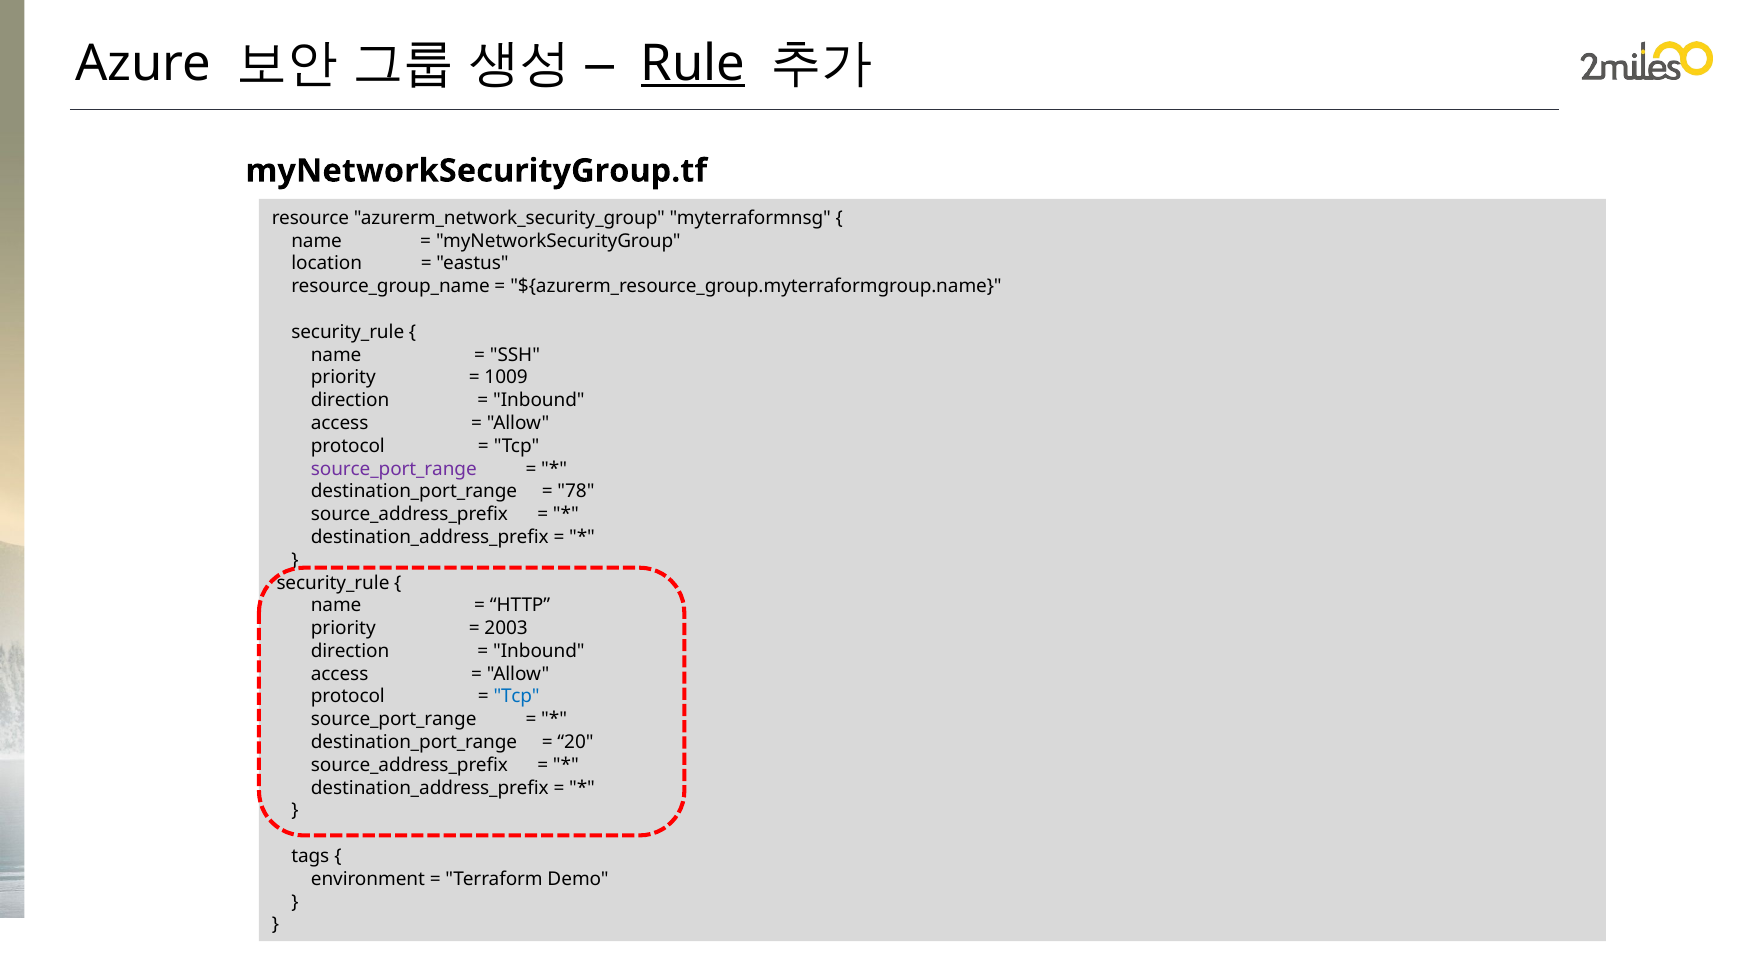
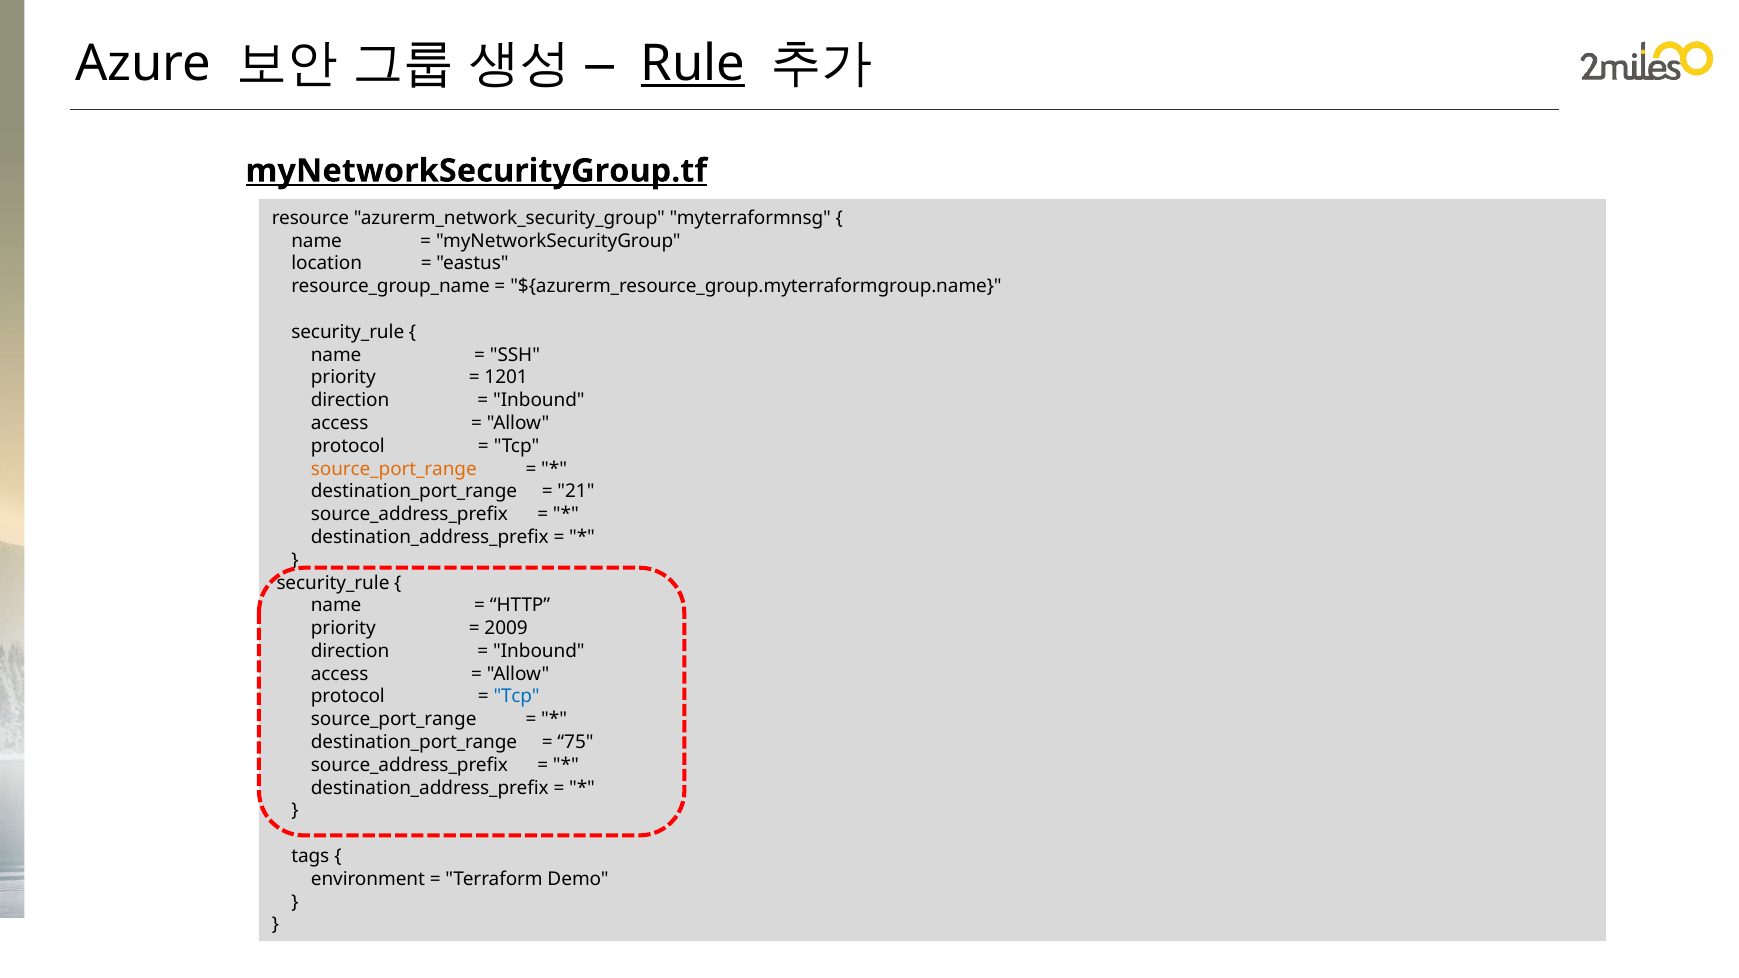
myNetworkSecurityGroup.tf underline: none -> present
1009: 1009 -> 1201
source_port_range at (394, 469) colour: purple -> orange
78: 78 -> 21
2003: 2003 -> 2009
20: 20 -> 75
